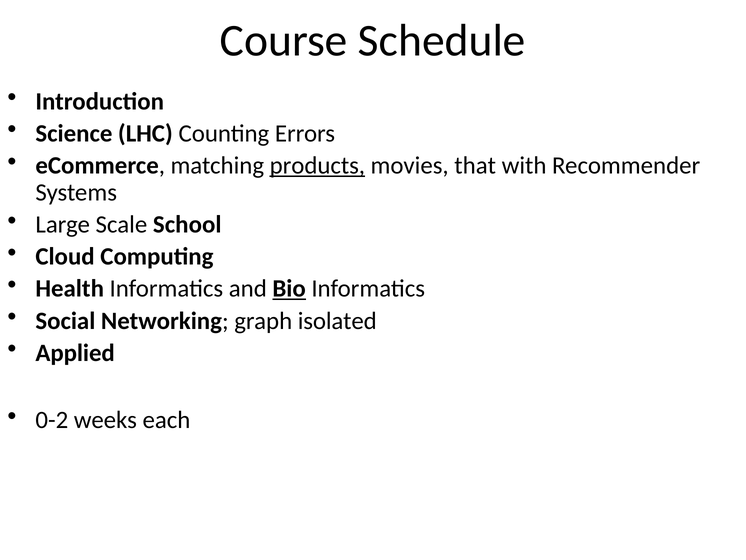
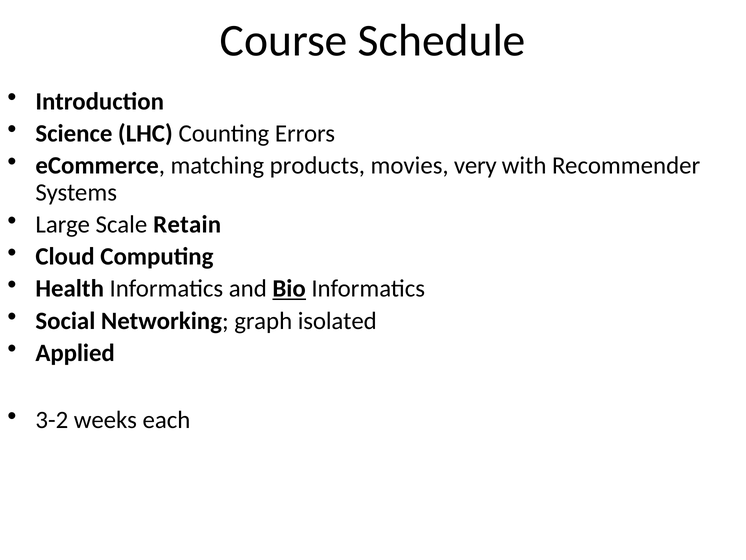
products underline: present -> none
that: that -> very
School: School -> Retain
0-2: 0-2 -> 3-2
